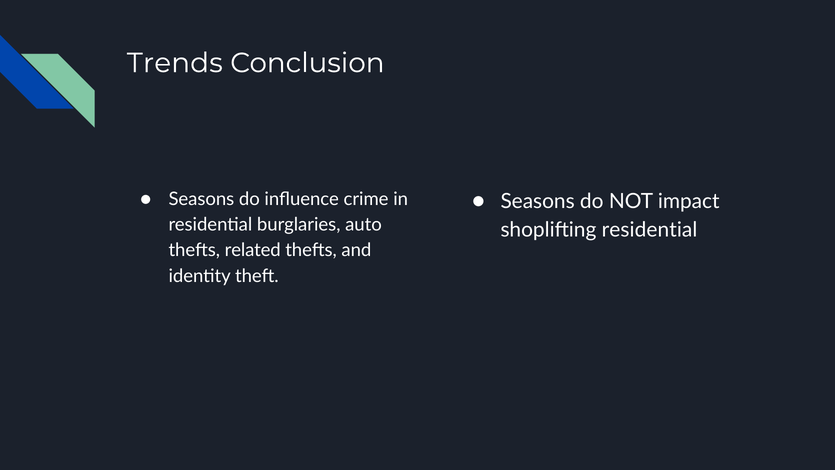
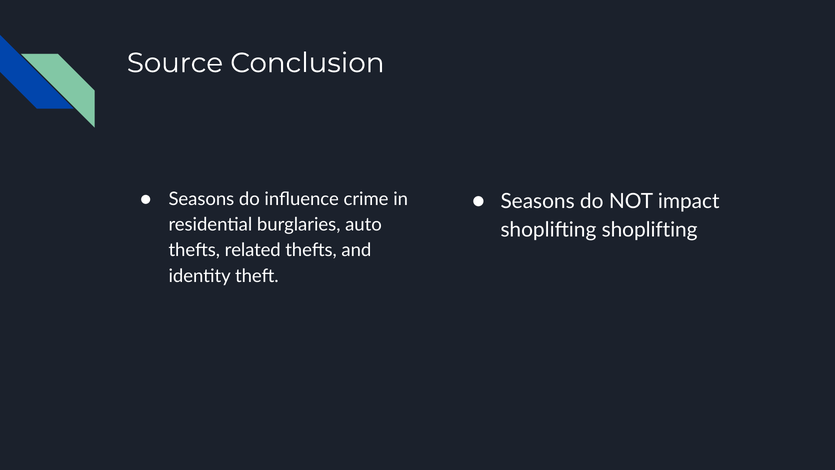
Trends: Trends -> Source
shoplifting residential: residential -> shoplifting
